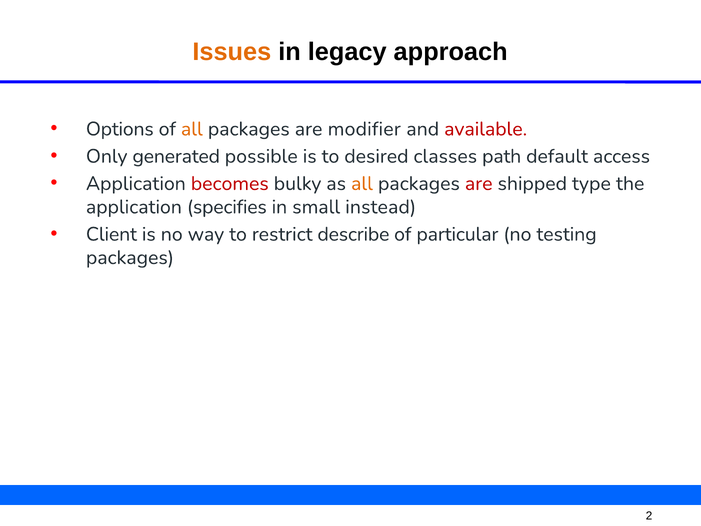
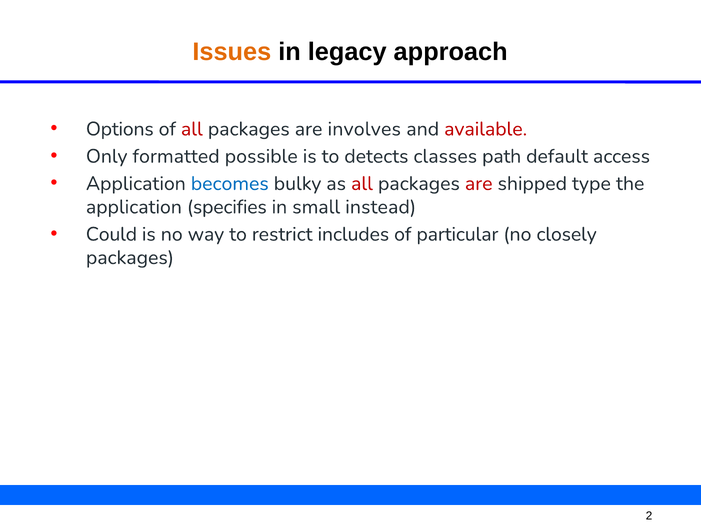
all at (192, 129) colour: orange -> red
modifier: modifier -> involves
generated: generated -> formatted
desired: desired -> detects
becomes colour: red -> blue
all at (362, 183) colour: orange -> red
Client: Client -> Could
describe: describe -> includes
testing: testing -> closely
